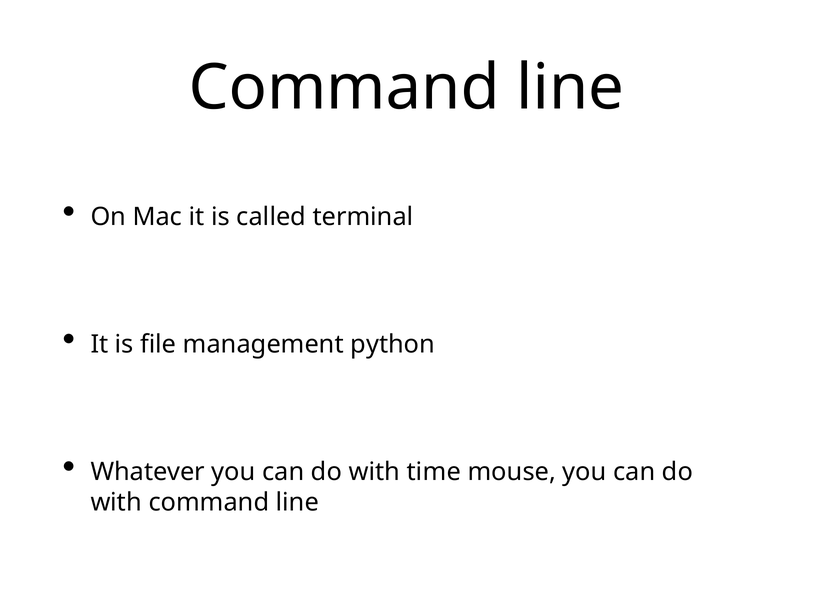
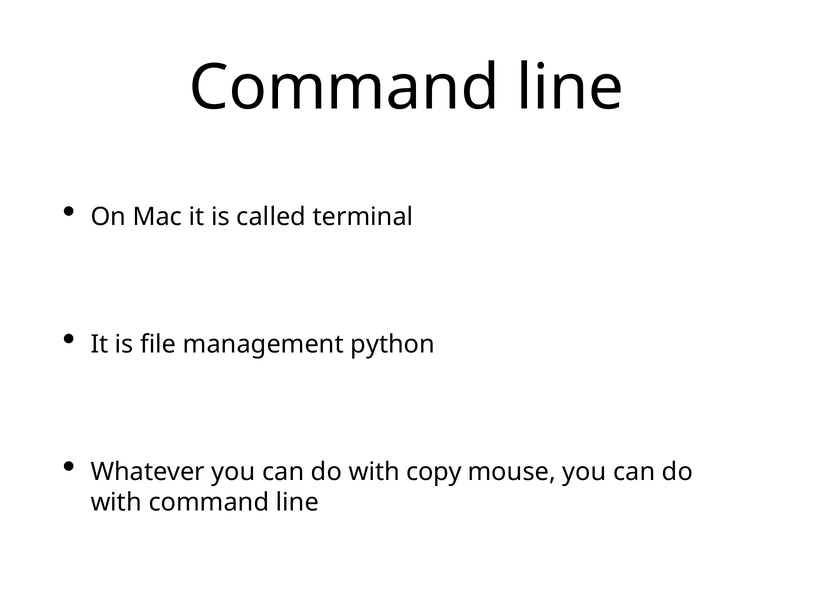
time: time -> copy
